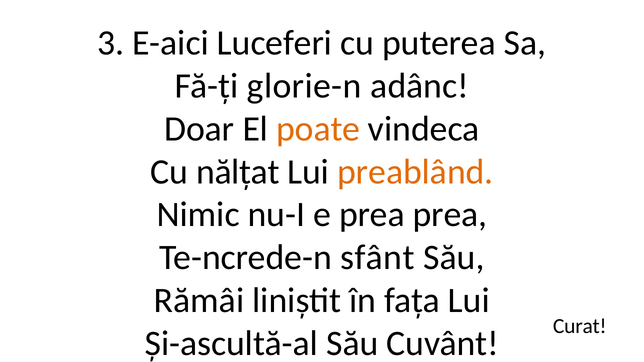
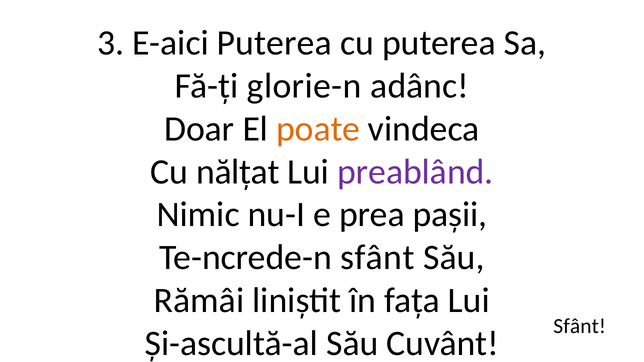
E-aici Luceferi: Luceferi -> Puterea
preablând colour: orange -> purple
prea prea: prea -> pașii
Curat at (580, 327): Curat -> Sfânt
